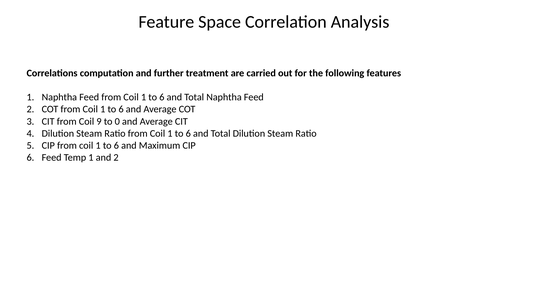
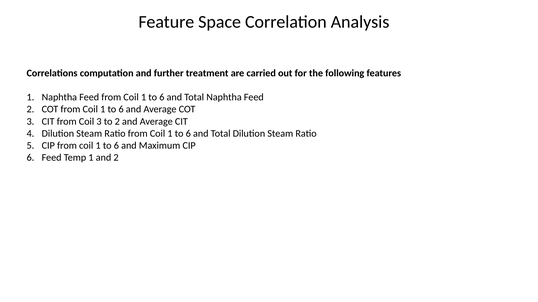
Coil 9: 9 -> 3
to 0: 0 -> 2
